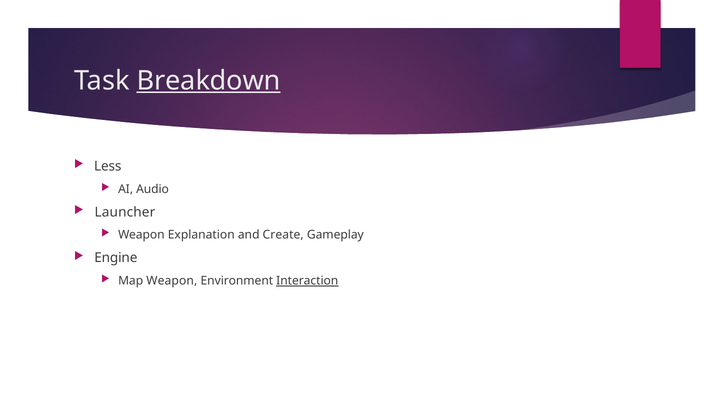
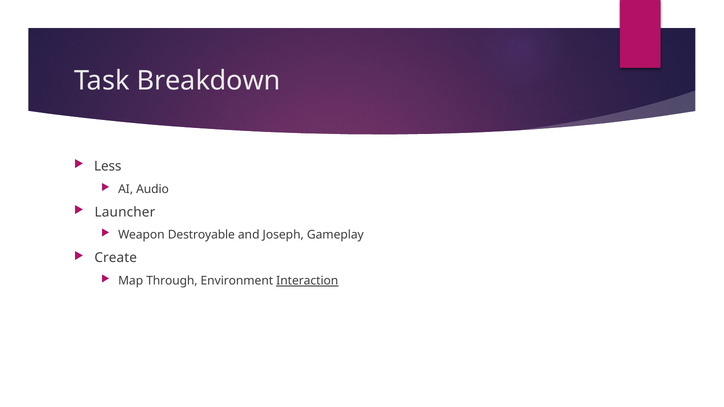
Breakdown underline: present -> none
Explanation: Explanation -> Destroyable
Create: Create -> Joseph
Engine: Engine -> Create
Map Weapon: Weapon -> Through
